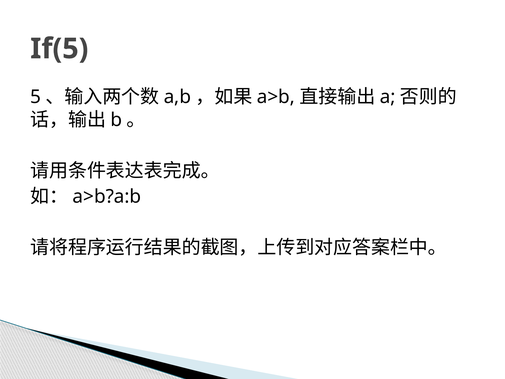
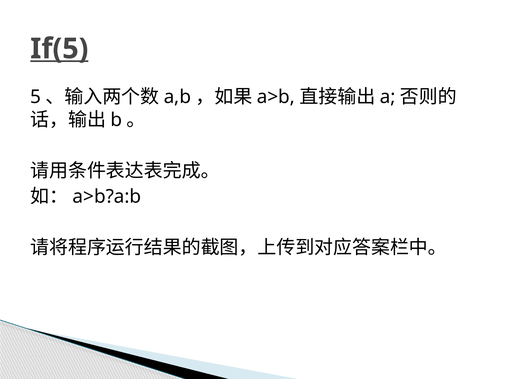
If(5 underline: none -> present
